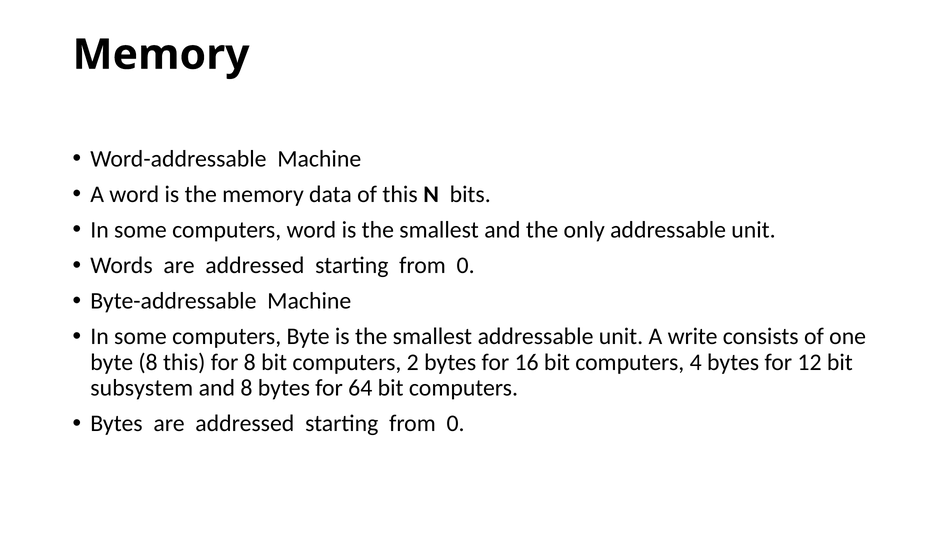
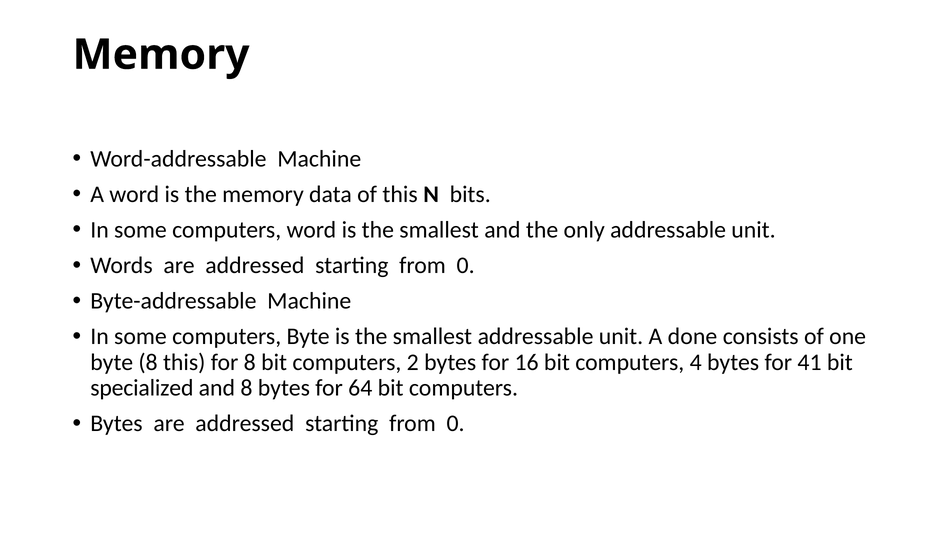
write: write -> done
12: 12 -> 41
subsystem: subsystem -> specialized
